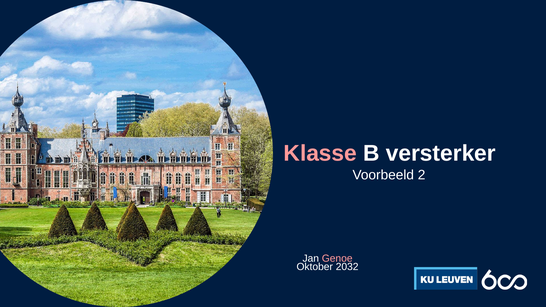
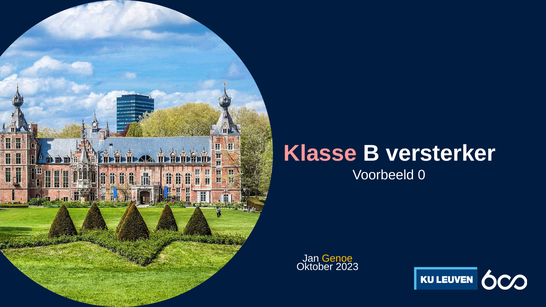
2: 2 -> 0
Genoe colour: pink -> yellow
2032: 2032 -> 2023
